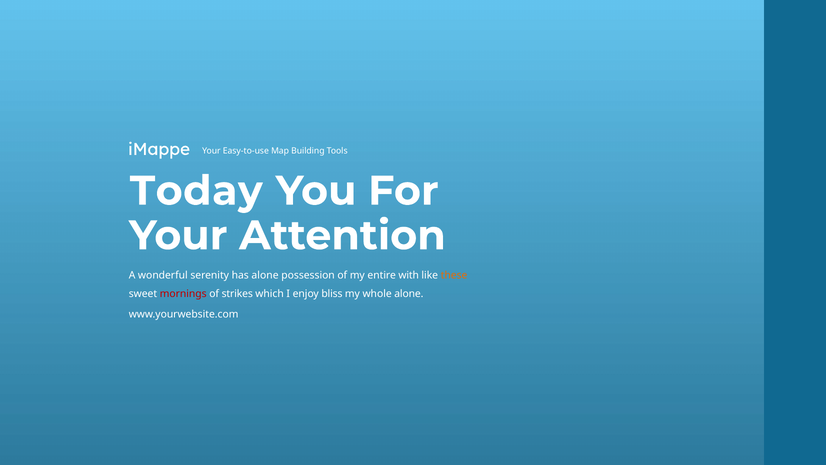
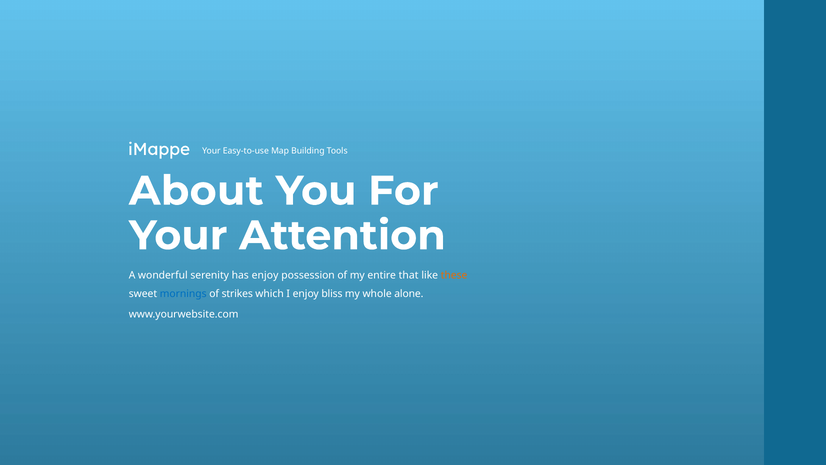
Today: Today -> About
has alone: alone -> enjoy
with: with -> that
mornings colour: red -> blue
